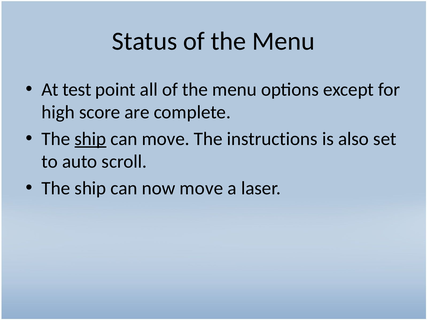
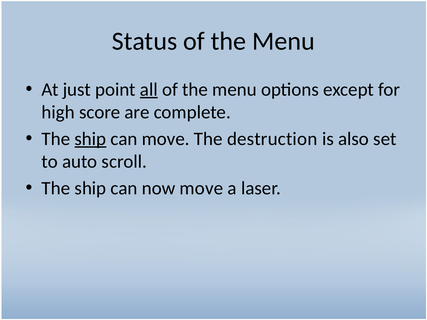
test: test -> just
all underline: none -> present
instructions: instructions -> destruction
